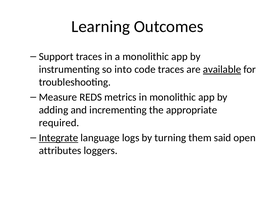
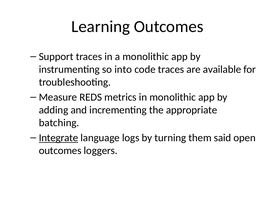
available underline: present -> none
required: required -> batching
attributes at (60, 151): attributes -> outcomes
